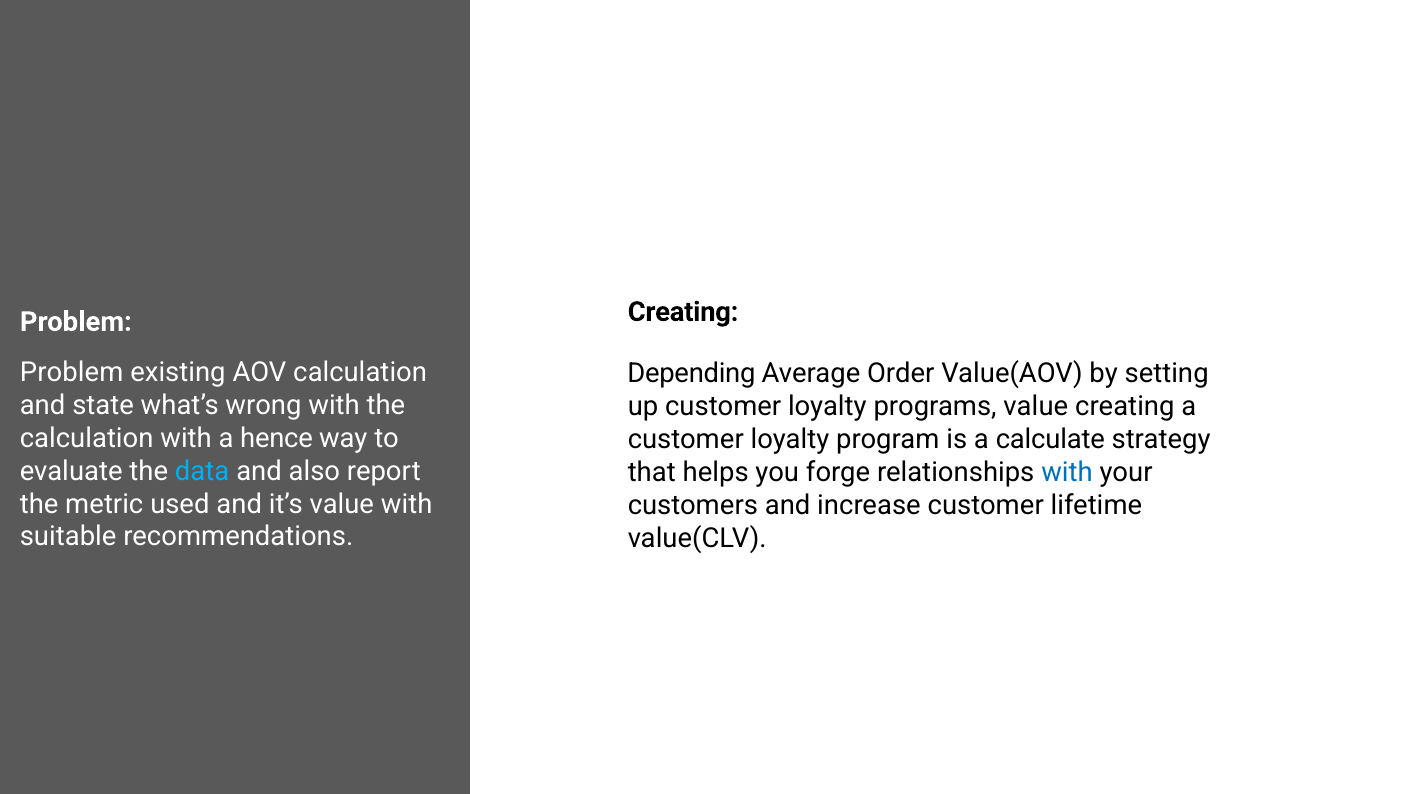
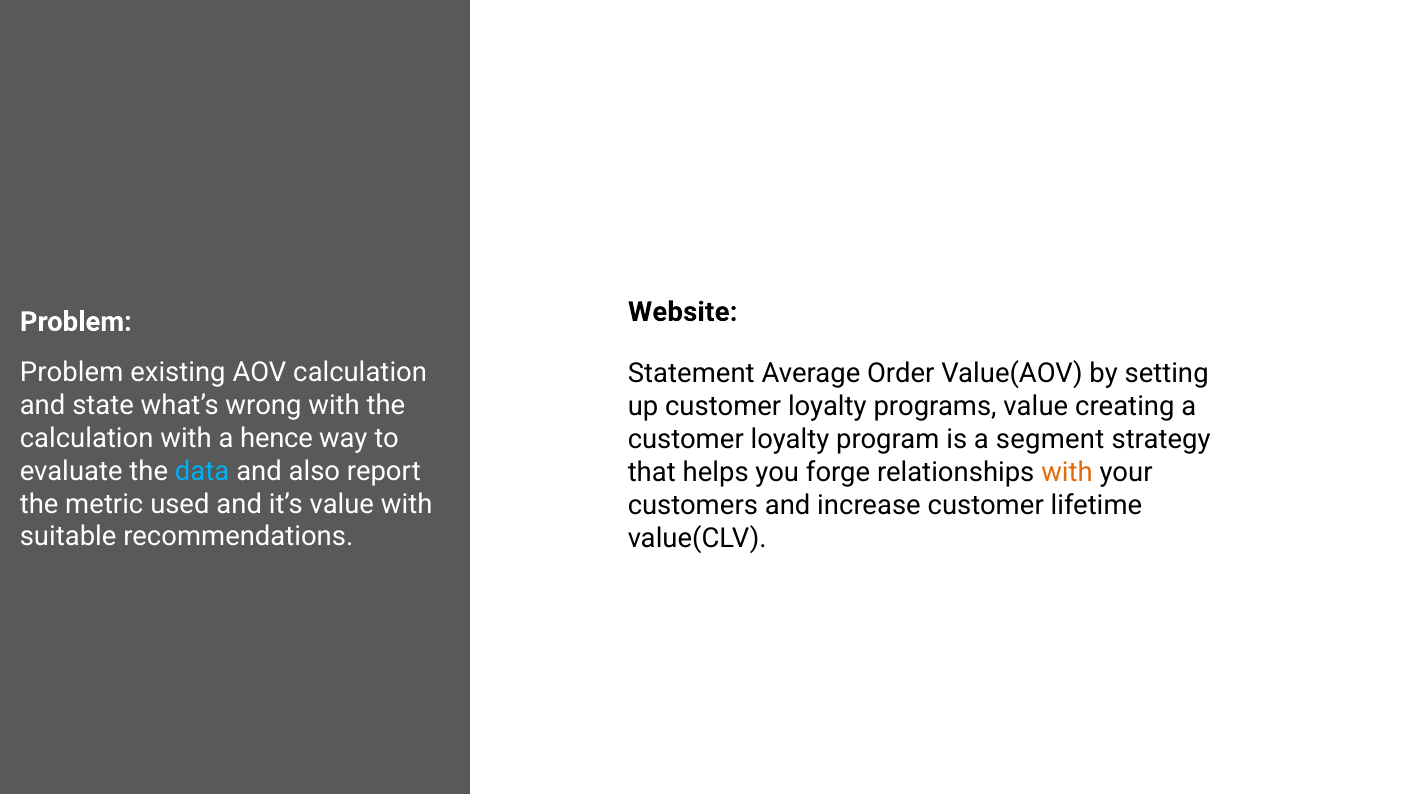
Creating at (683, 312): Creating -> Website
Depending: Depending -> Statement
calculate: calculate -> segment
with at (1067, 472) colour: blue -> orange
